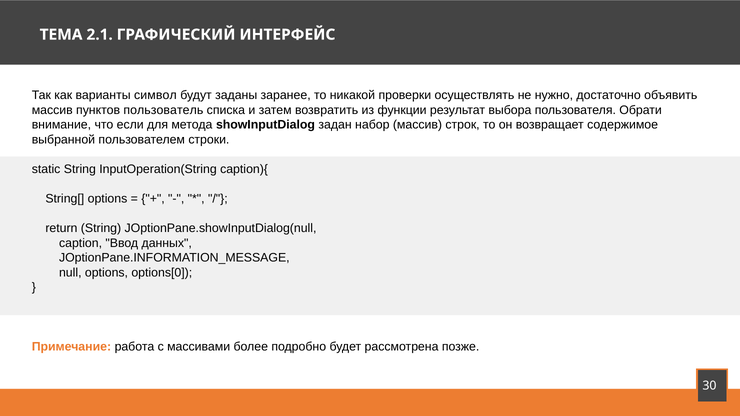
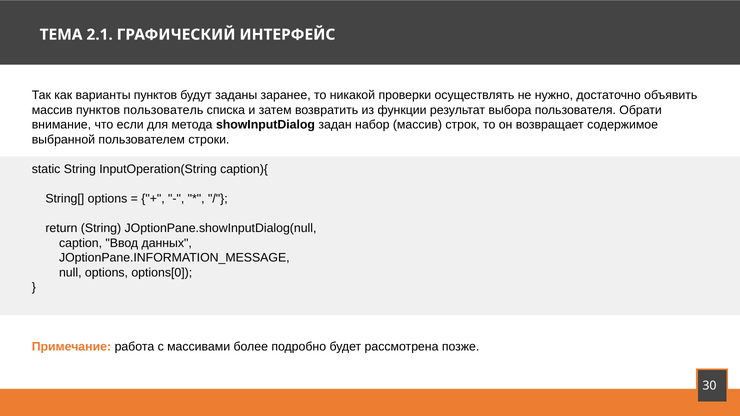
варианты символ: символ -> пунктов
